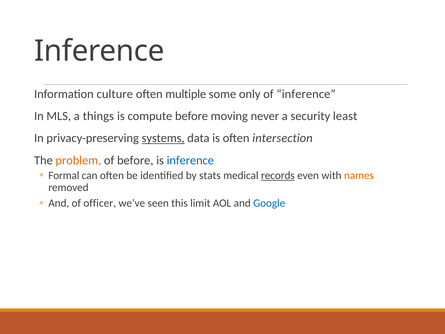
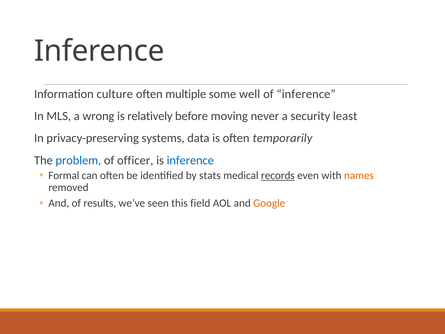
only: only -> well
things: things -> wrong
compute: compute -> relatively
systems underline: present -> none
intersection: intersection -> temporarily
problem colour: orange -> blue
of before: before -> officer
officer: officer -> results
limit: limit -> field
Google colour: blue -> orange
